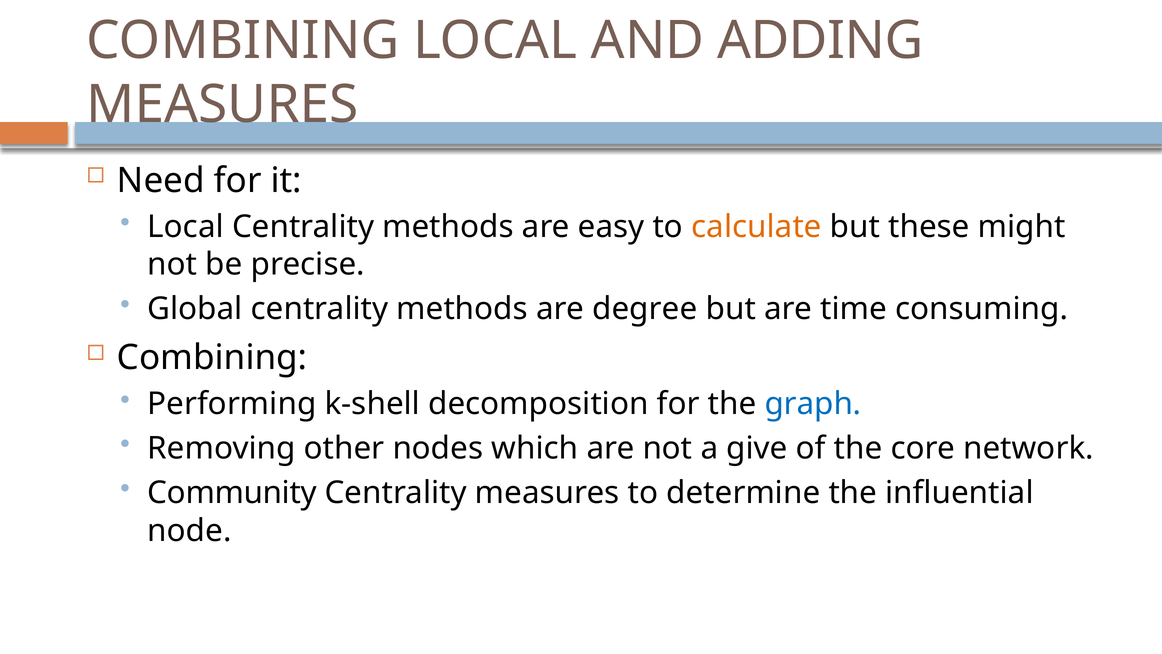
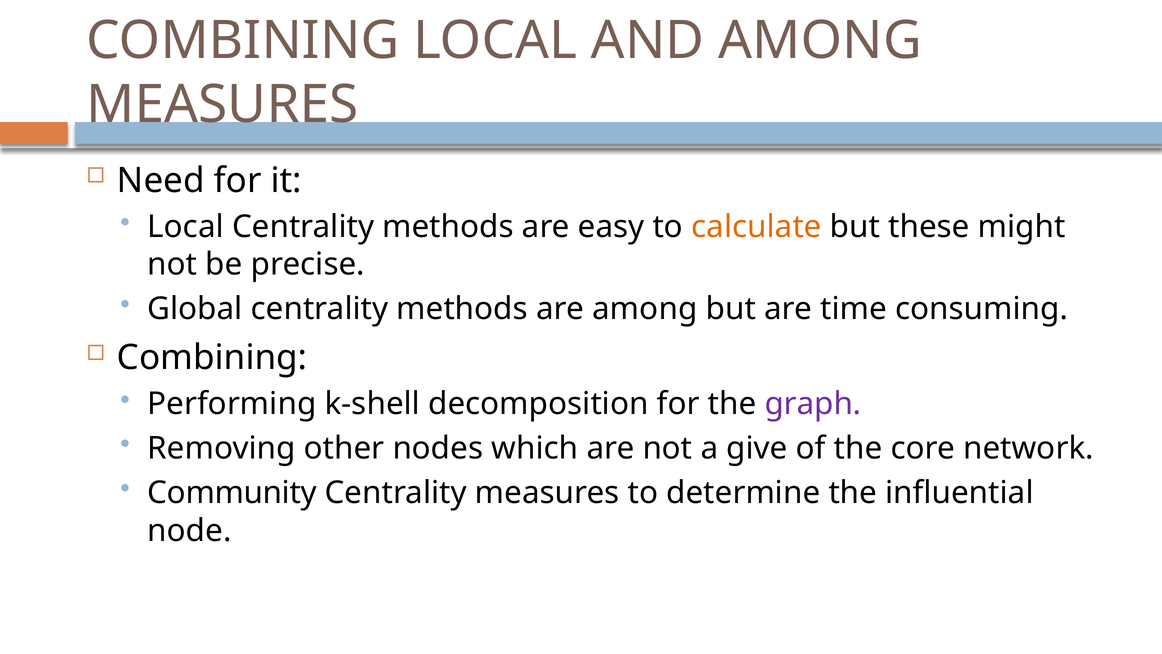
AND ADDING: ADDING -> AMONG
are degree: degree -> among
graph colour: blue -> purple
